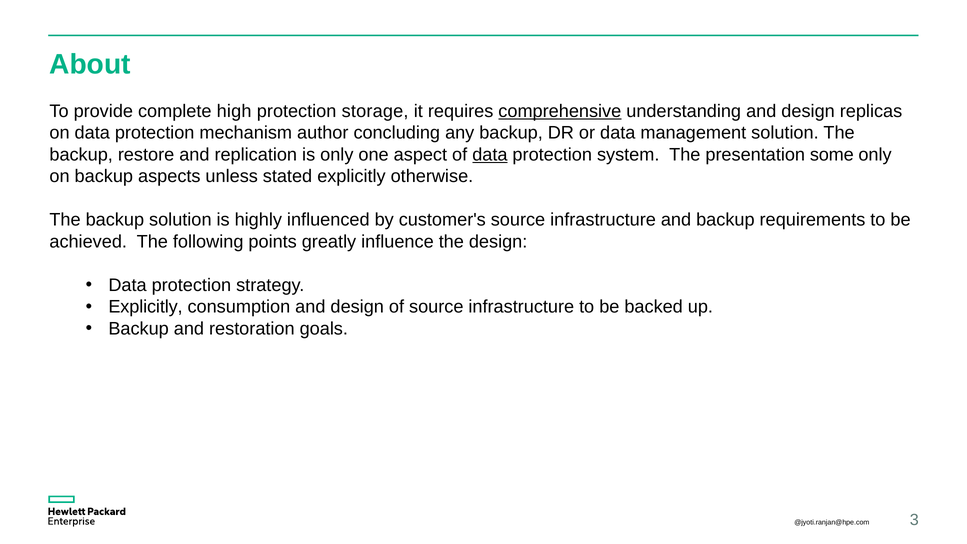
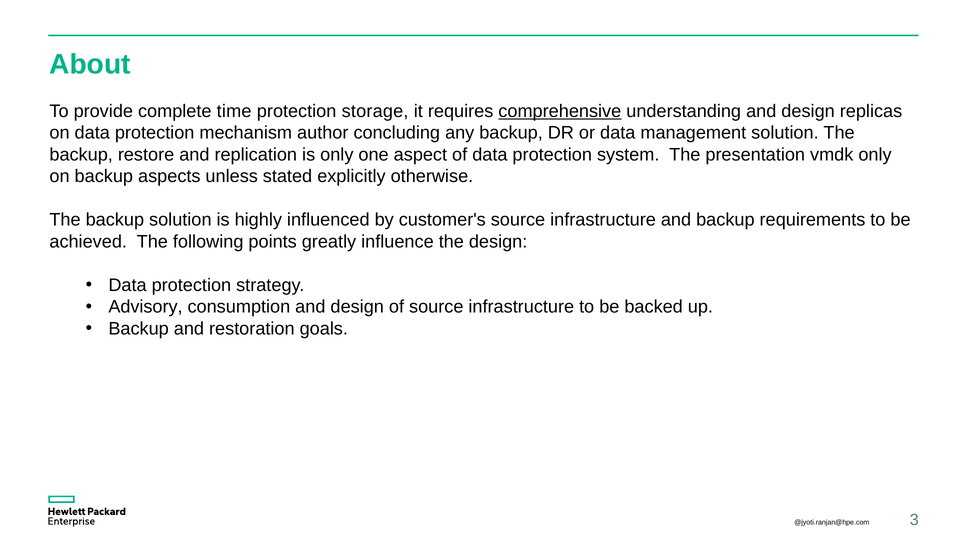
high: high -> time
data at (490, 155) underline: present -> none
some: some -> vmdk
Explicitly at (146, 307): Explicitly -> Advisory
